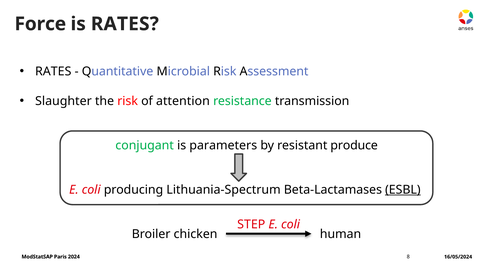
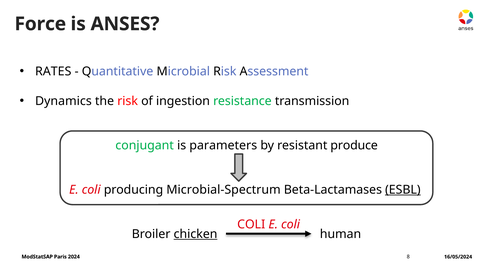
is RATES: RATES -> ANSES
Slaughter: Slaughter -> Dynamics
attention: attention -> ingestion
Lithuania-Spectrum: Lithuania-Spectrum -> Microbial-Spectrum
STEP at (251, 225): STEP -> COLI
chicken underline: none -> present
